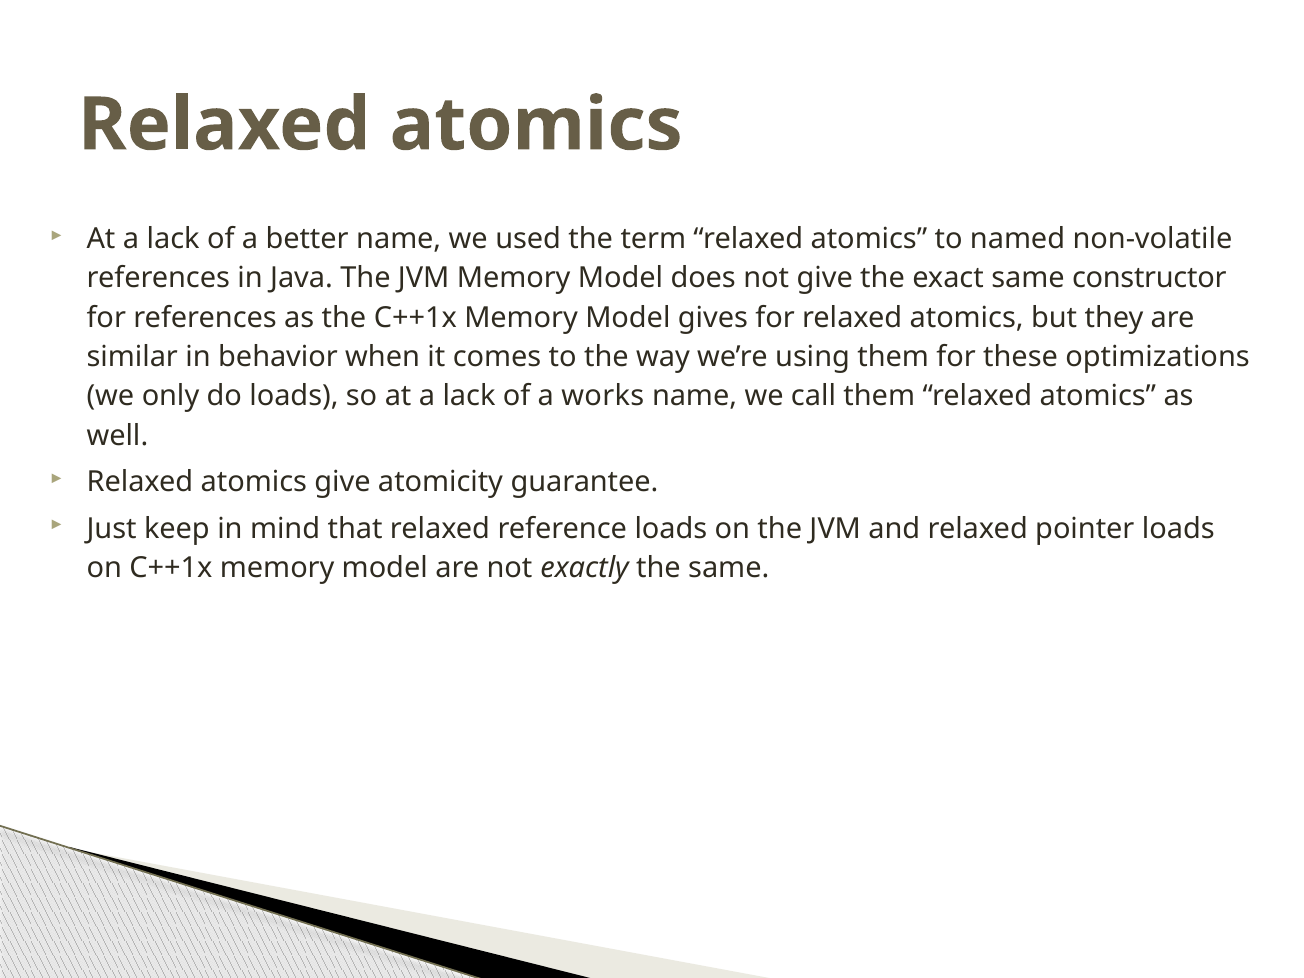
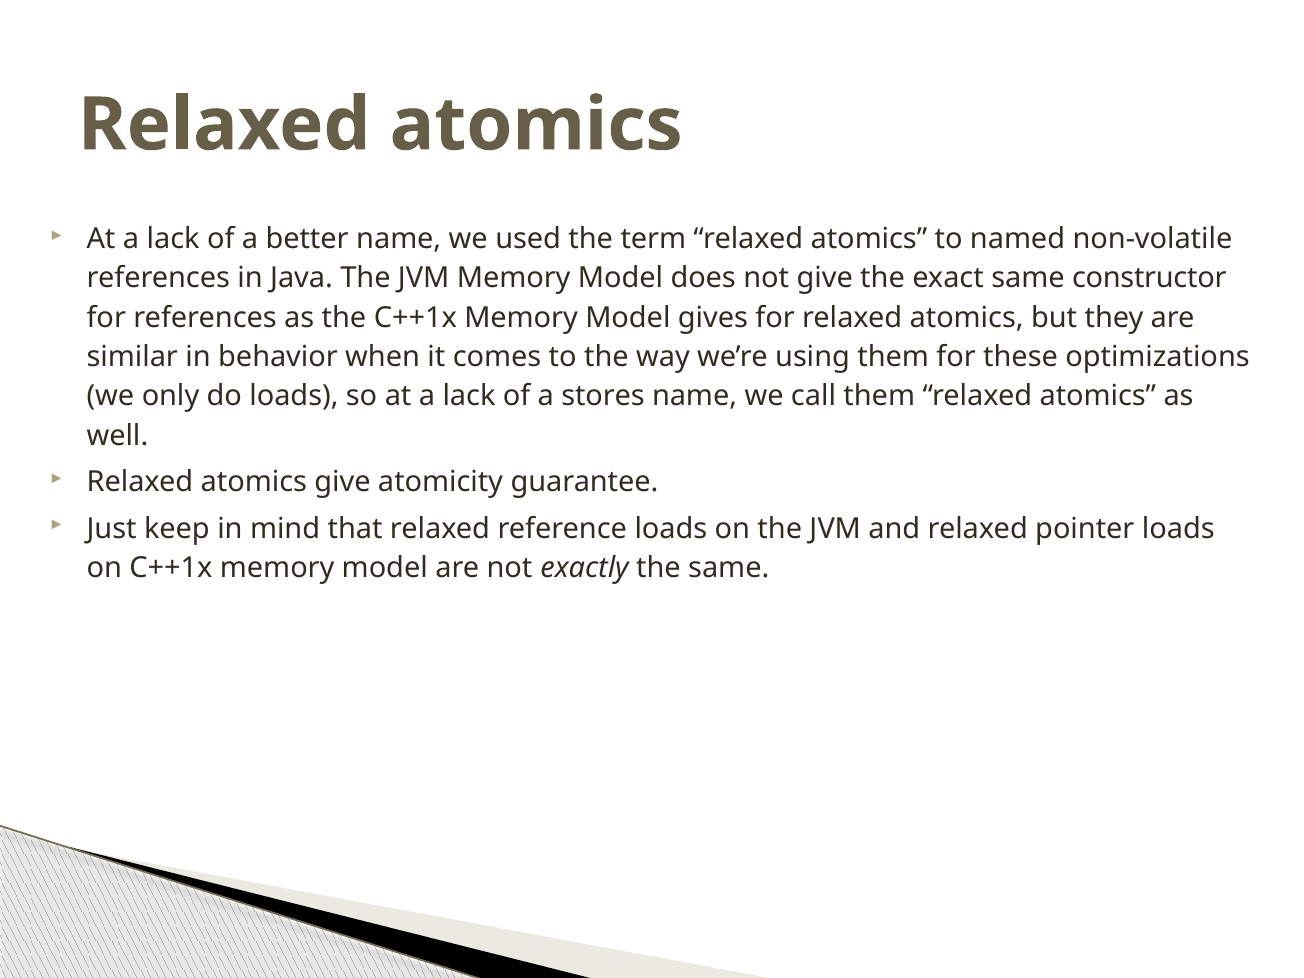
works: works -> stores
